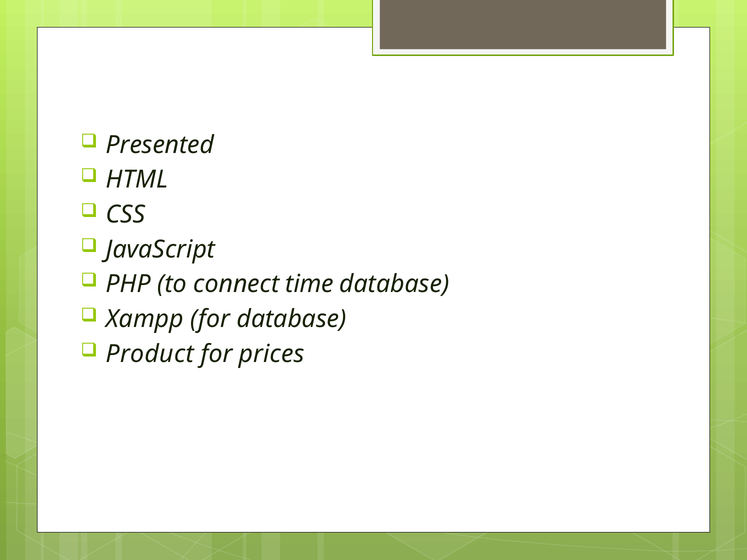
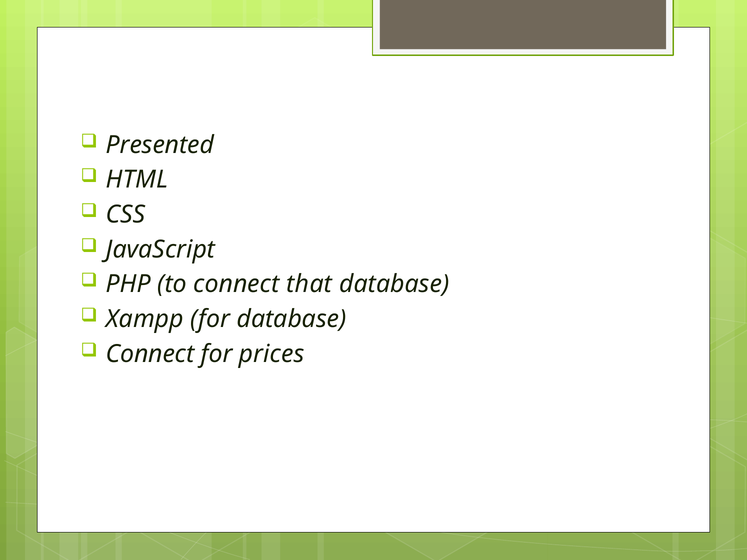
time: time -> that
Product at (150, 354): Product -> Connect
